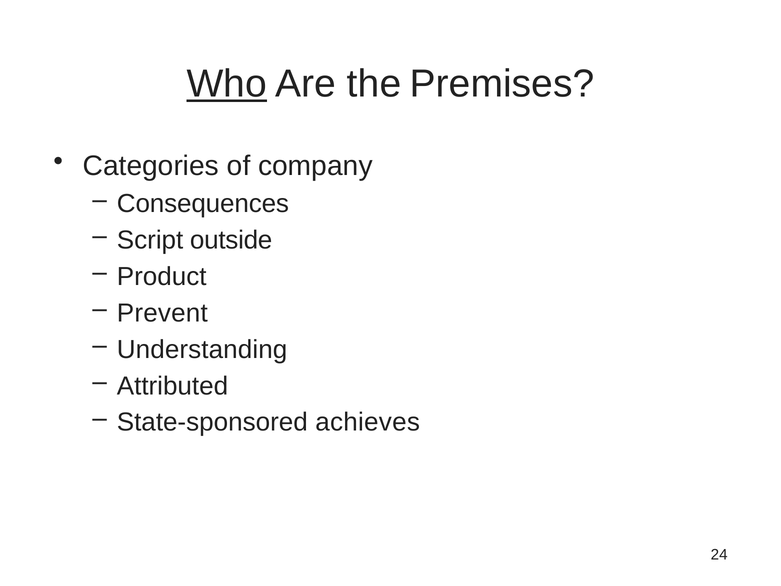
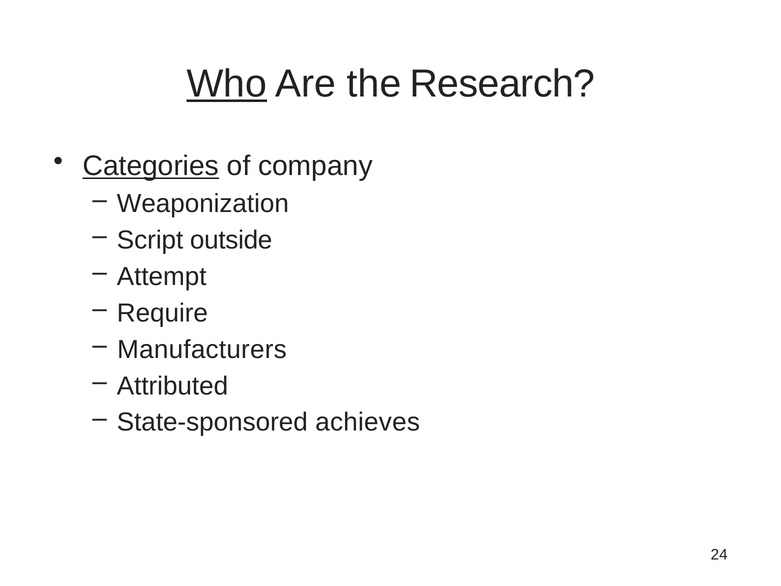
Premises: Premises -> Research
Categories underline: none -> present
Consequences: Consequences -> Weaponization
Product: Product -> Attempt
Prevent: Prevent -> Require
Understanding: Understanding -> Manufacturers
